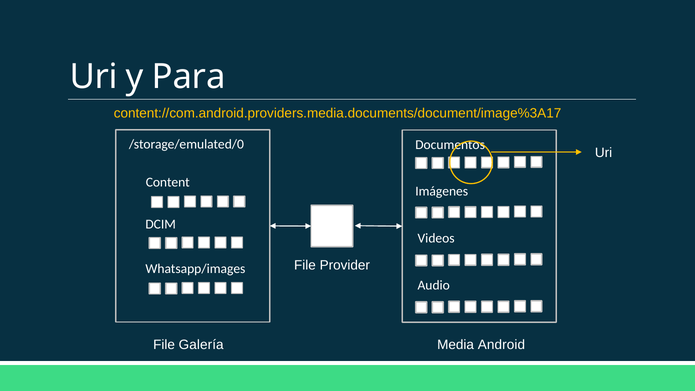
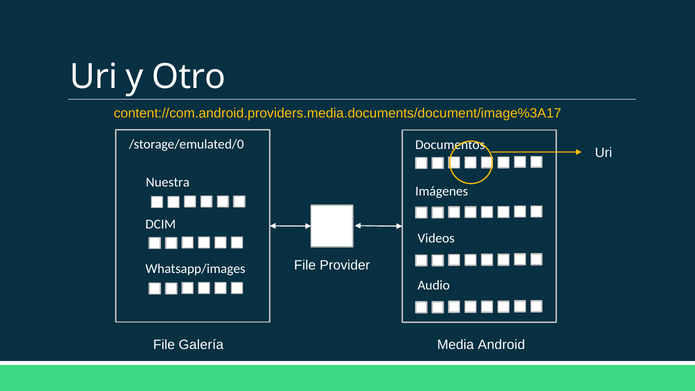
Para: Para -> Otro
Content: Content -> Nuestra
